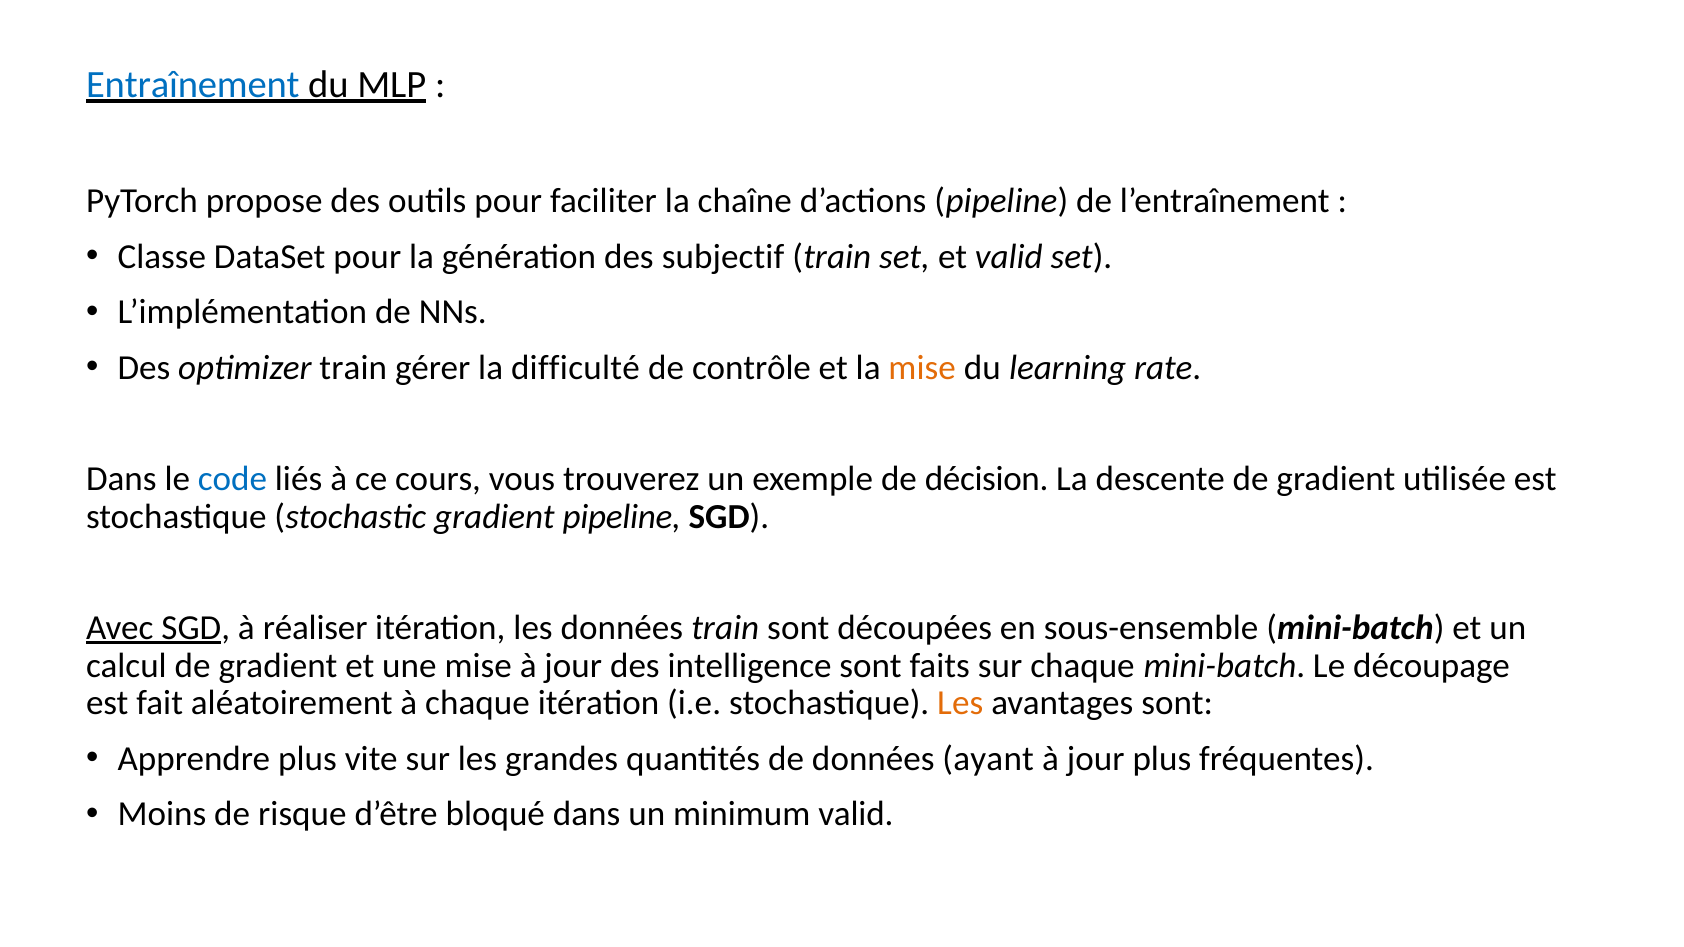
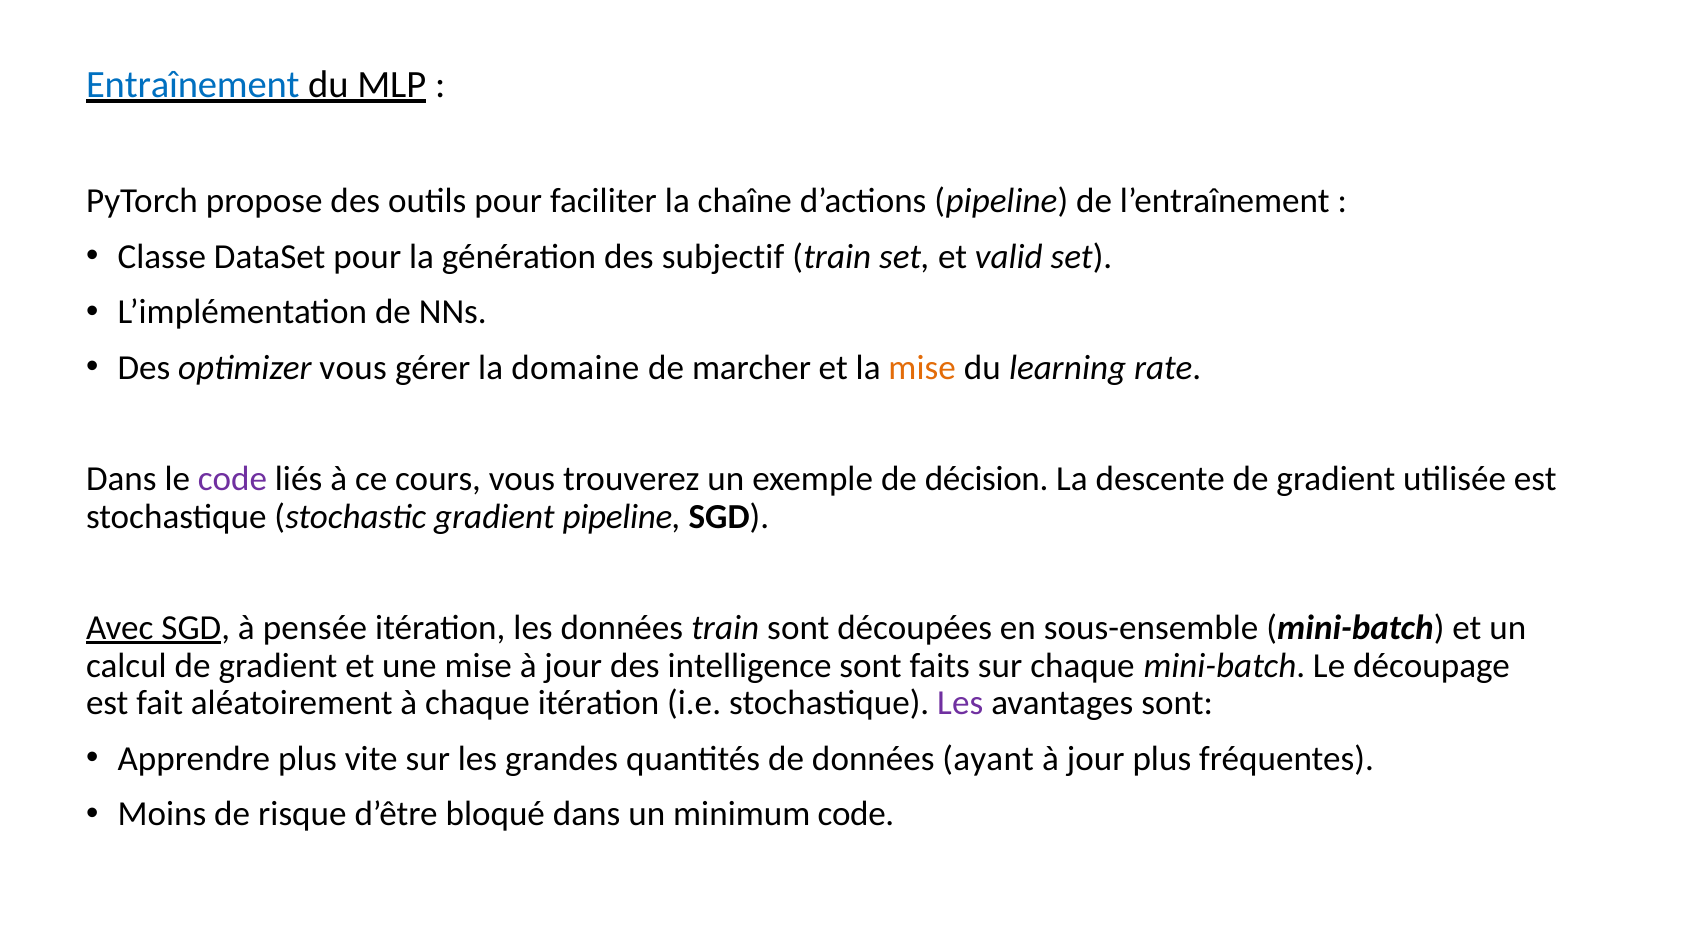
optimizer train: train -> vous
difficulté: difficulté -> domaine
contrôle: contrôle -> marcher
code at (232, 479) colour: blue -> purple
réaliser: réaliser -> pensée
Les at (960, 704) colour: orange -> purple
minimum valid: valid -> code
